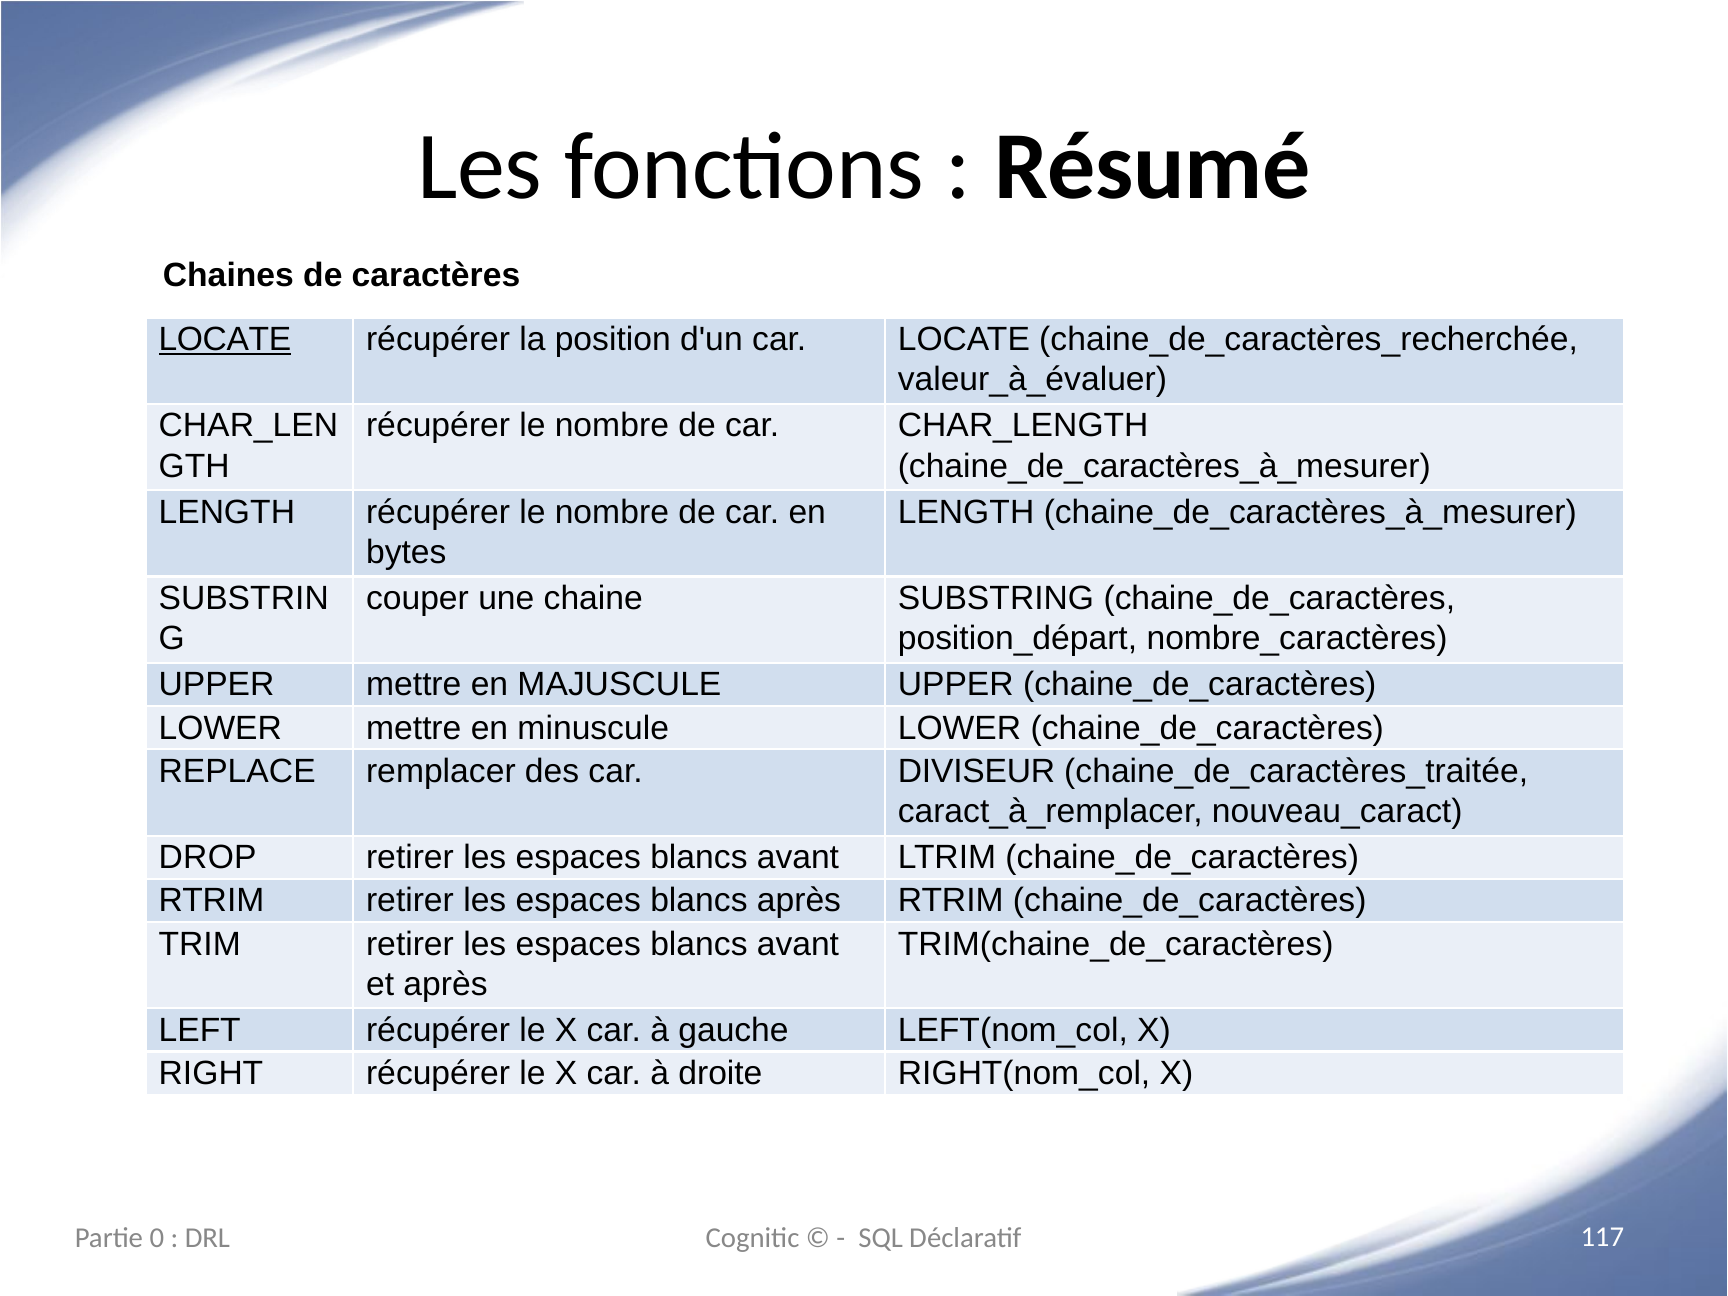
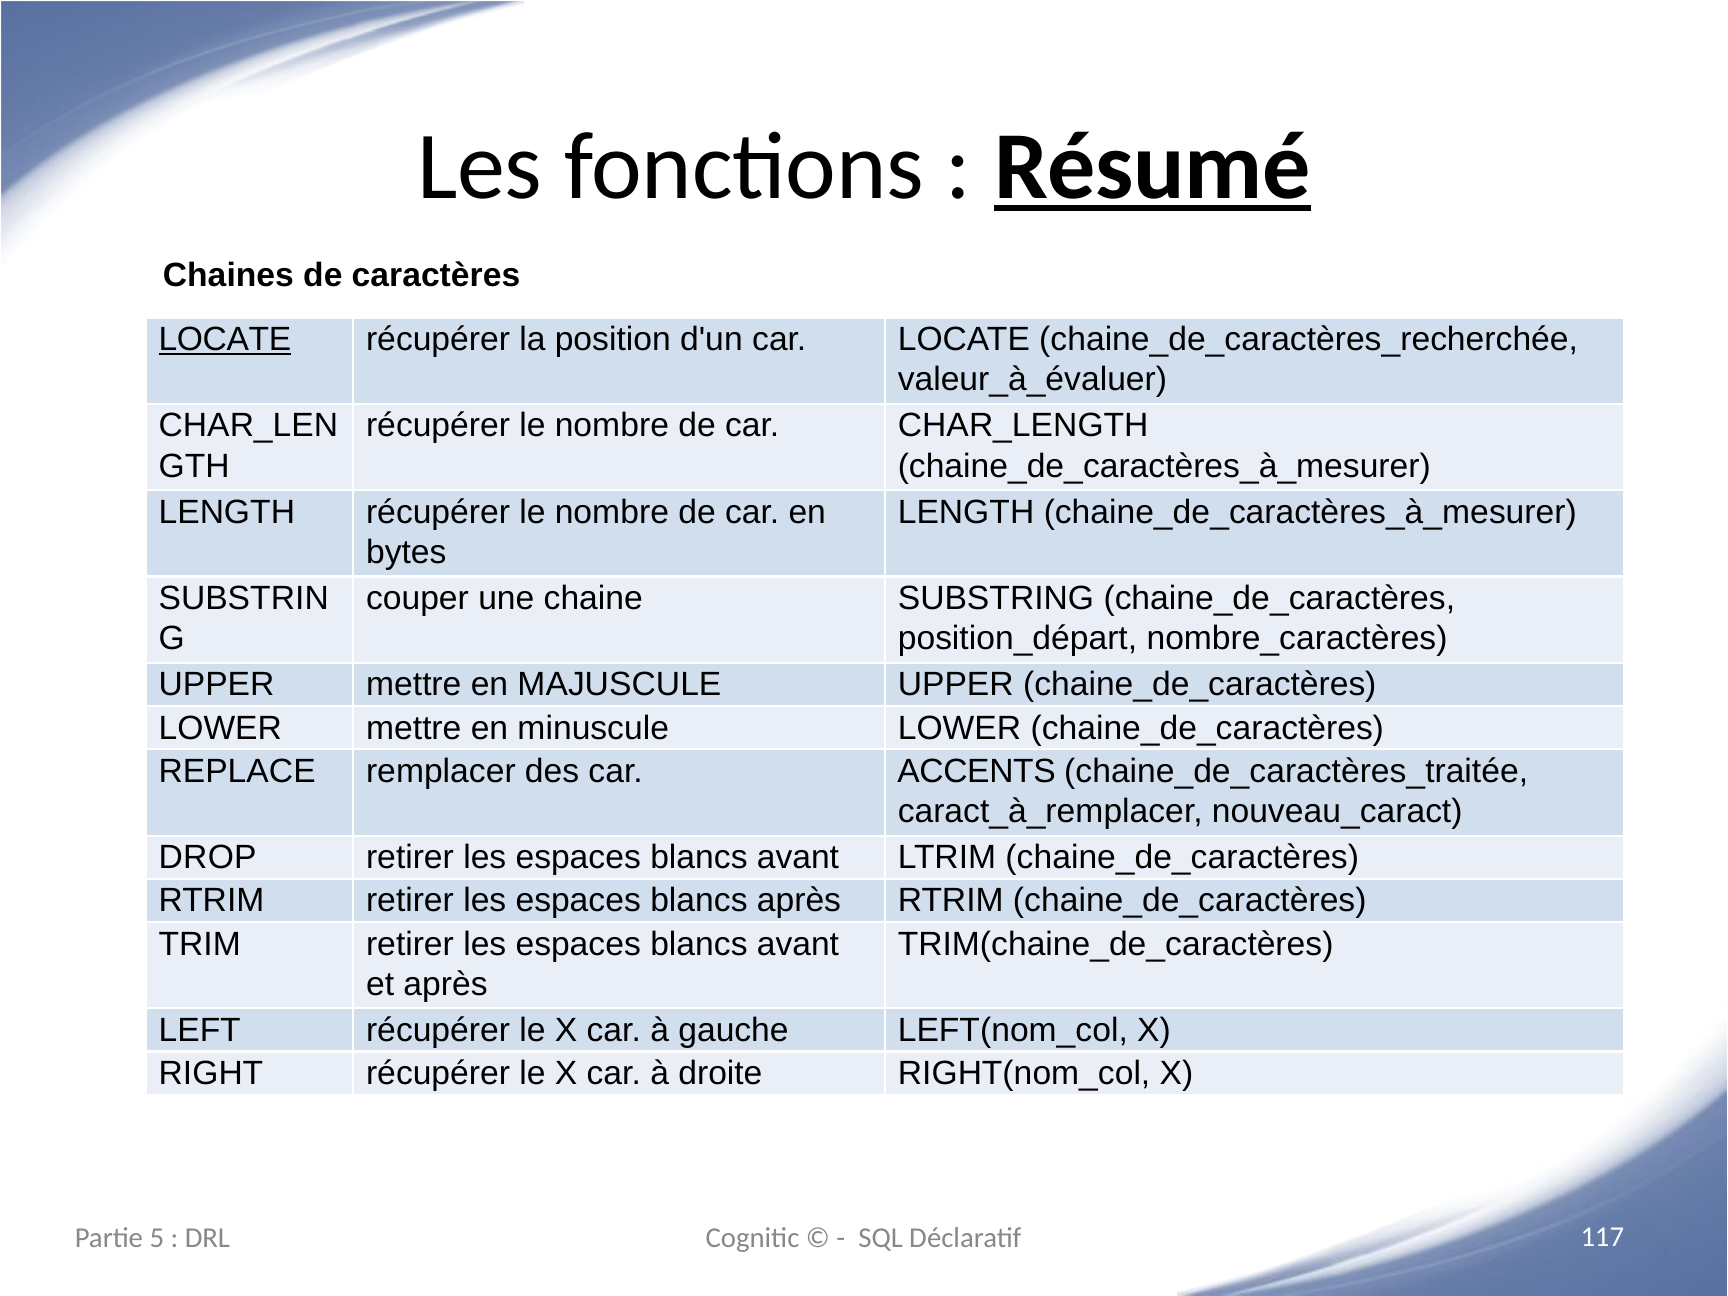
Résumé underline: none -> present
DIVISEUR: DIVISEUR -> ACCENTS
0: 0 -> 5
